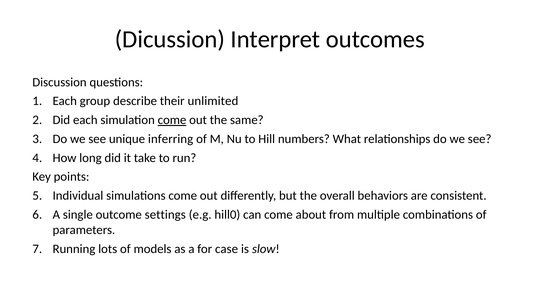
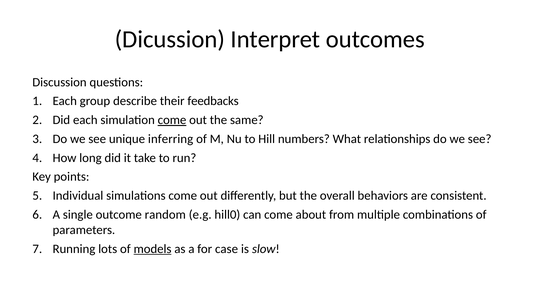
unlimited: unlimited -> feedbacks
settings: settings -> random
models underline: none -> present
